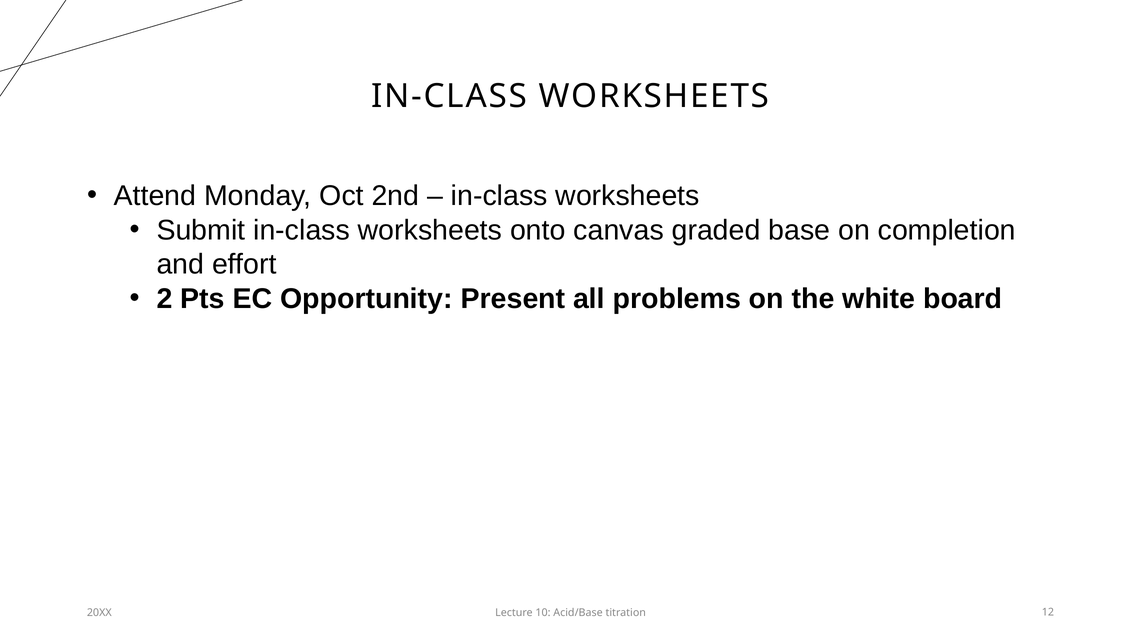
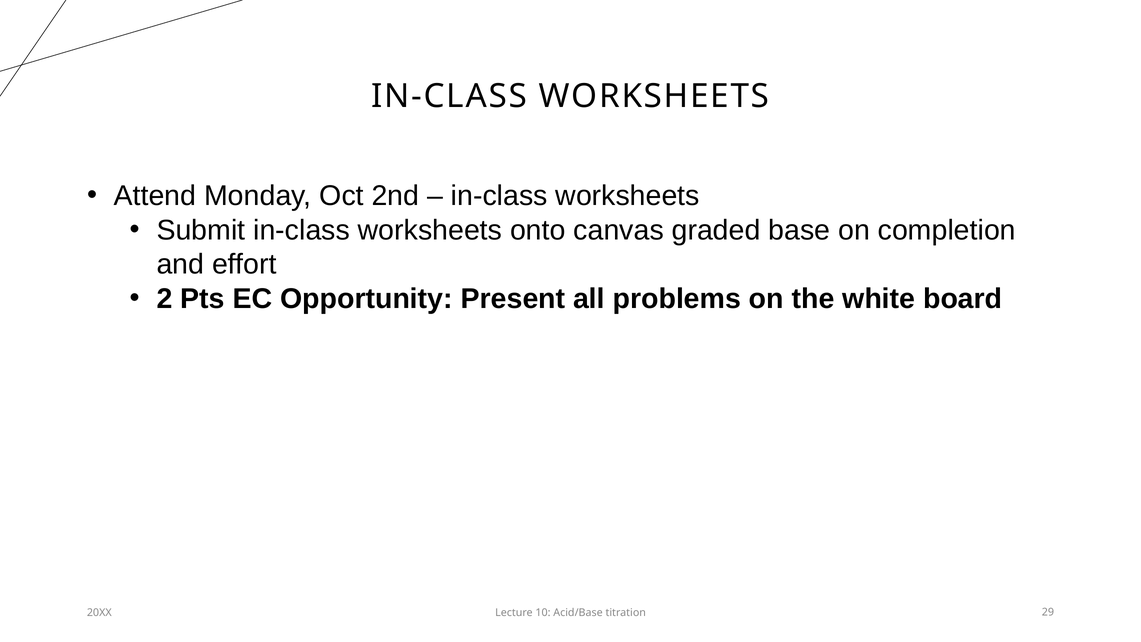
12: 12 -> 29
